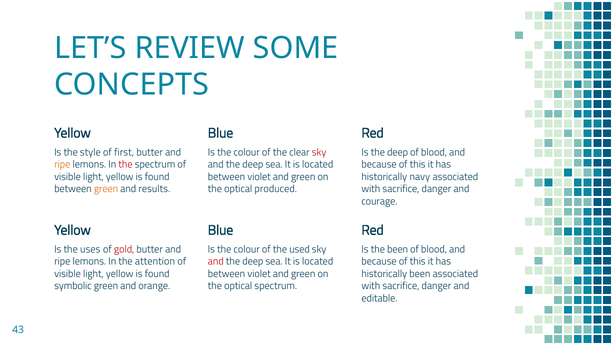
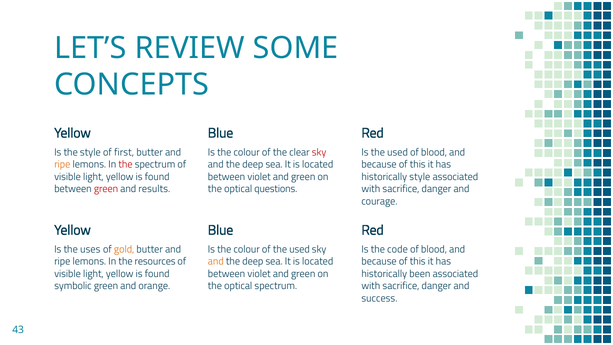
Is the deep: deep -> used
historically navy: navy -> style
green at (106, 189) colour: orange -> red
produced: produced -> questions
gold colour: red -> orange
the been: been -> code
attention: attention -> resources
and at (216, 261) colour: red -> orange
editable: editable -> success
